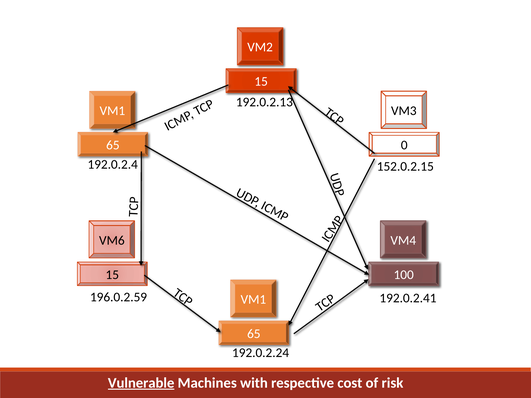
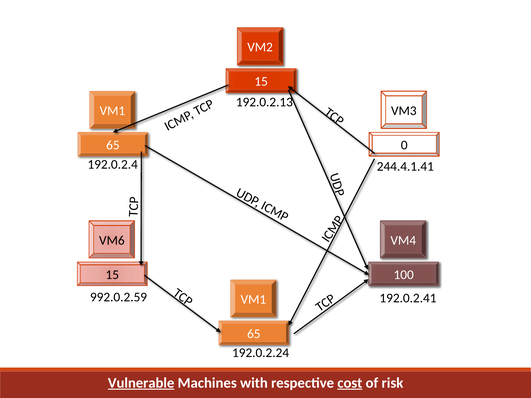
152.0.2.15: 152.0.2.15 -> 244.4.1.41
196.0.2.59: 196.0.2.59 -> 992.0.2.59
cost underline: none -> present
